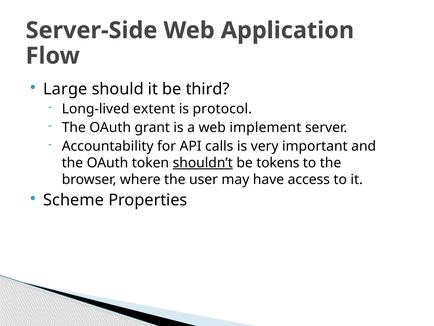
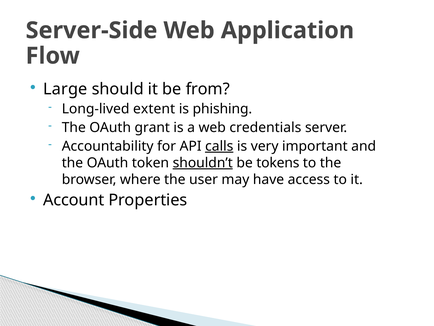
third: third -> from
protocol: protocol -> phishing
implement: implement -> credentials
calls underline: none -> present
Scheme: Scheme -> Account
